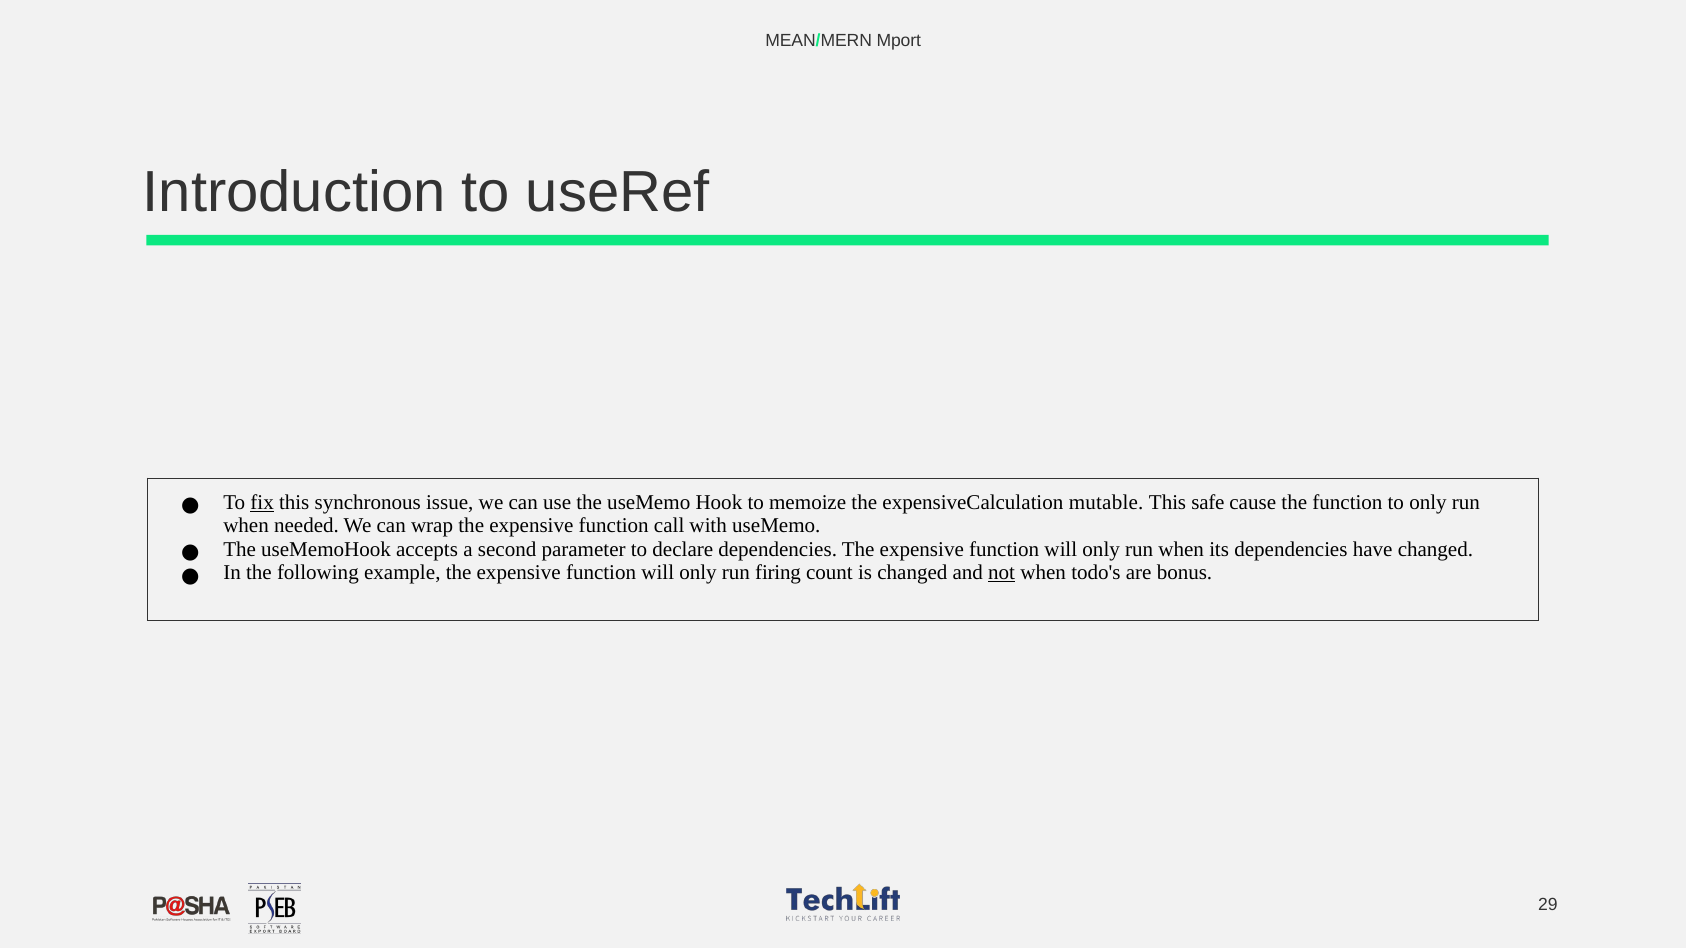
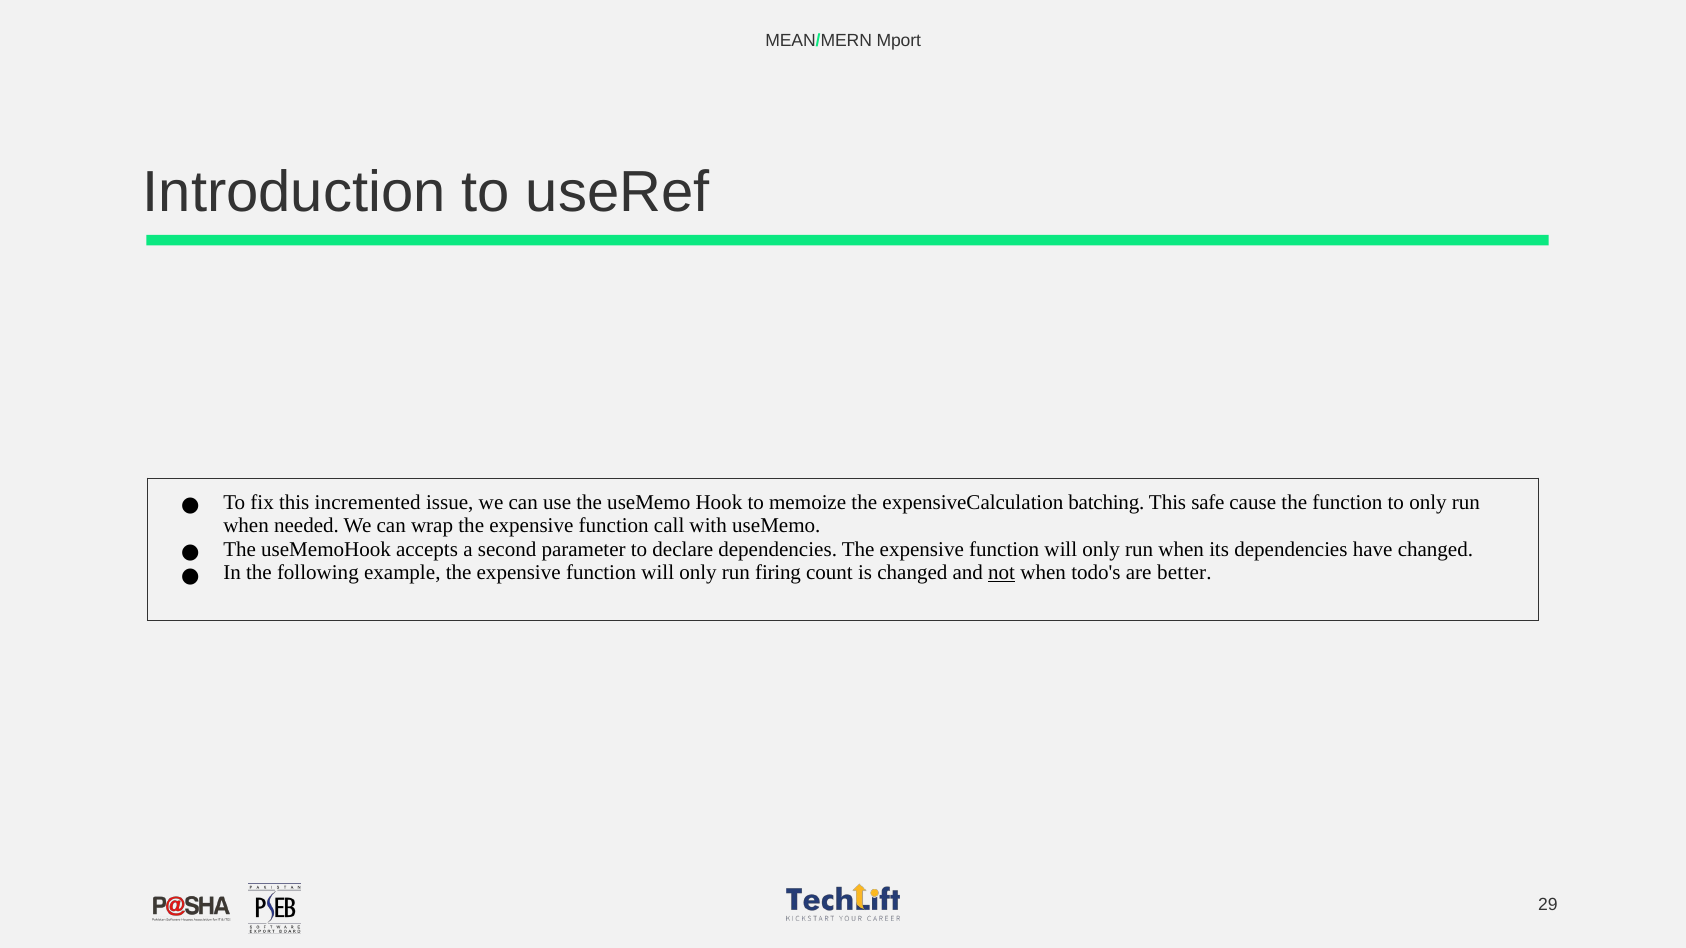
fix underline: present -> none
synchronous: synchronous -> incremented
mutable: mutable -> batching
bonus: bonus -> better
